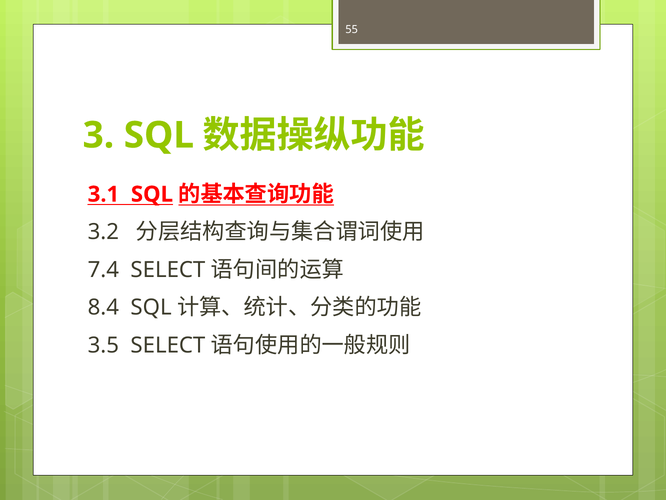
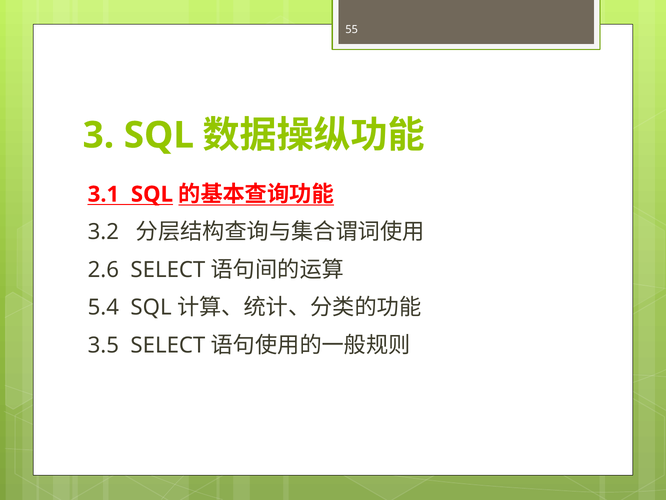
7.4: 7.4 -> 2.6
8.4: 8.4 -> 5.4
